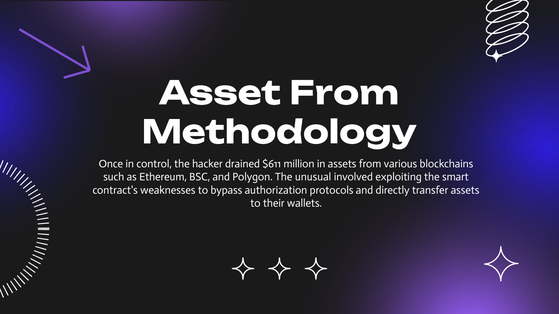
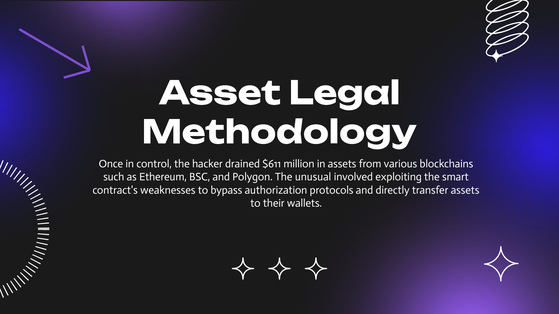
Asset From: From -> Legal
